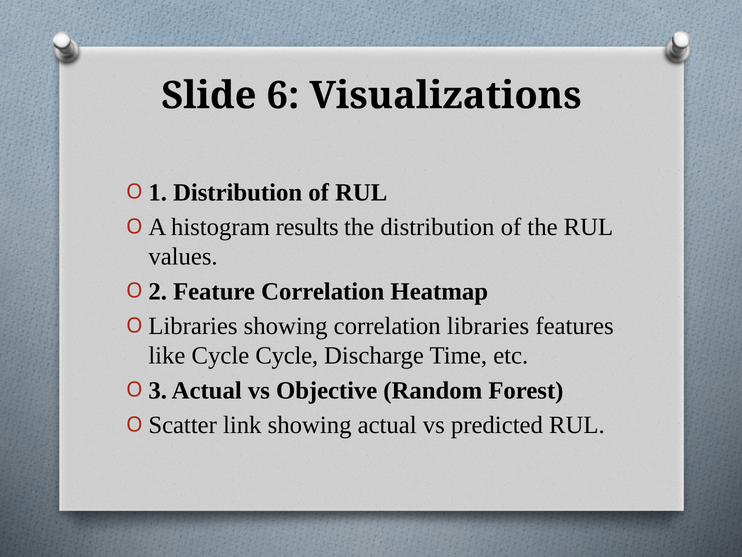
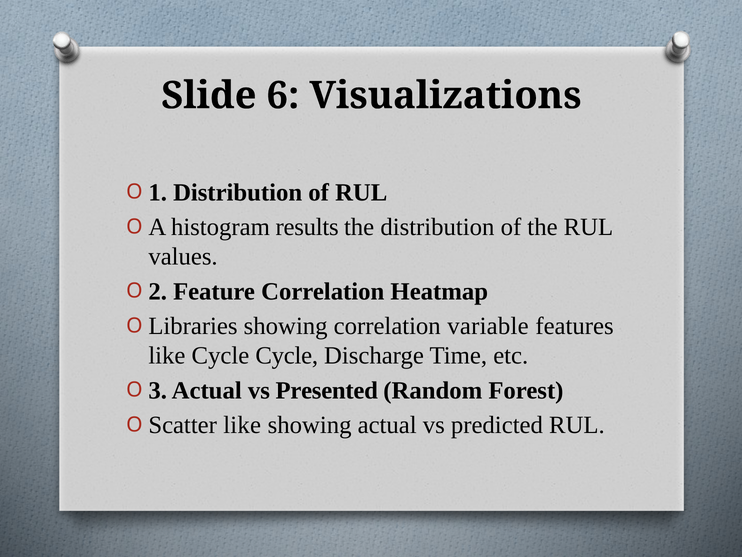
correlation libraries: libraries -> variable
Objective: Objective -> Presented
Scatter link: link -> like
